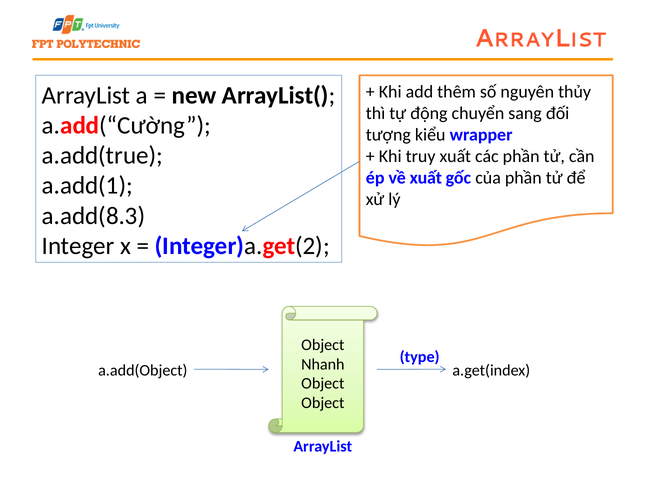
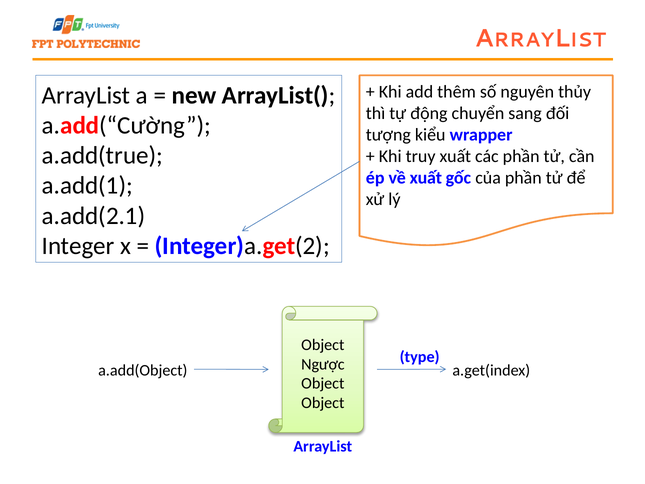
a.add(8.3: a.add(8.3 -> a.add(2.1
Nhanh: Nhanh -> Ngược
